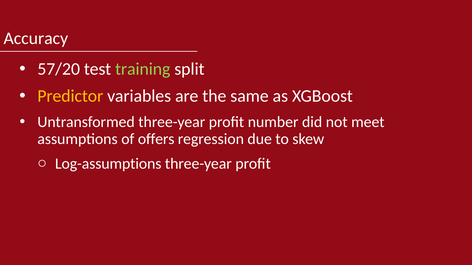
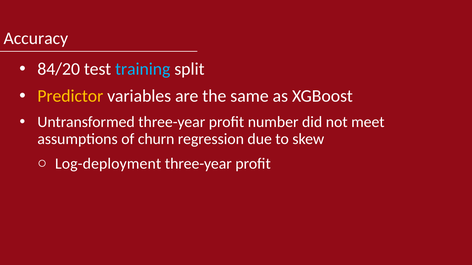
57/20: 57/20 -> 84/20
training colour: light green -> light blue
offers: offers -> churn
Log-assumptions: Log-assumptions -> Log-deployment
